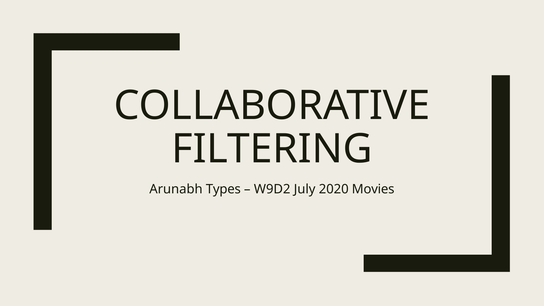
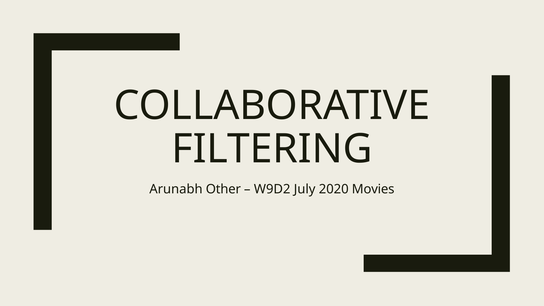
Types: Types -> Other
